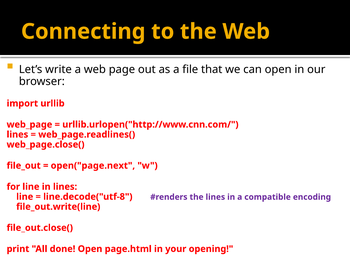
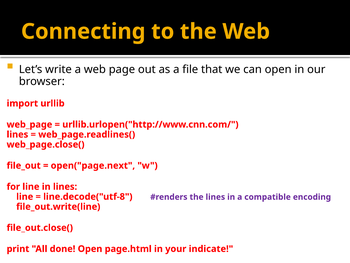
opening: opening -> indicate
